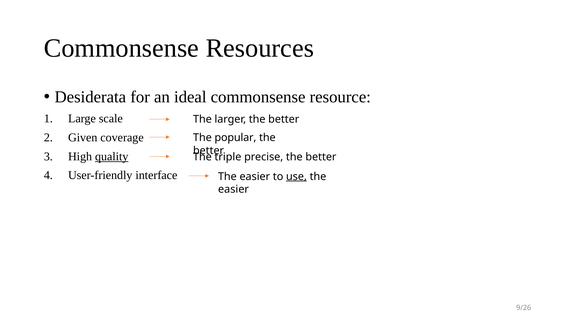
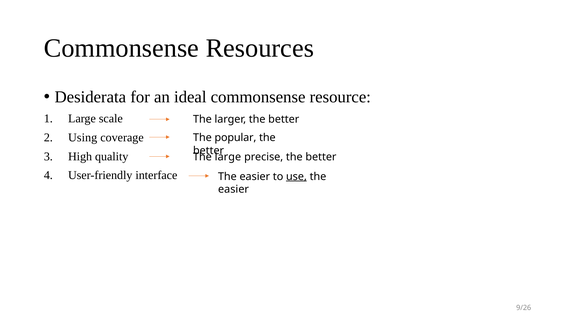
Given: Given -> Using
quality underline: present -> none
triple at (228, 157): triple -> large
